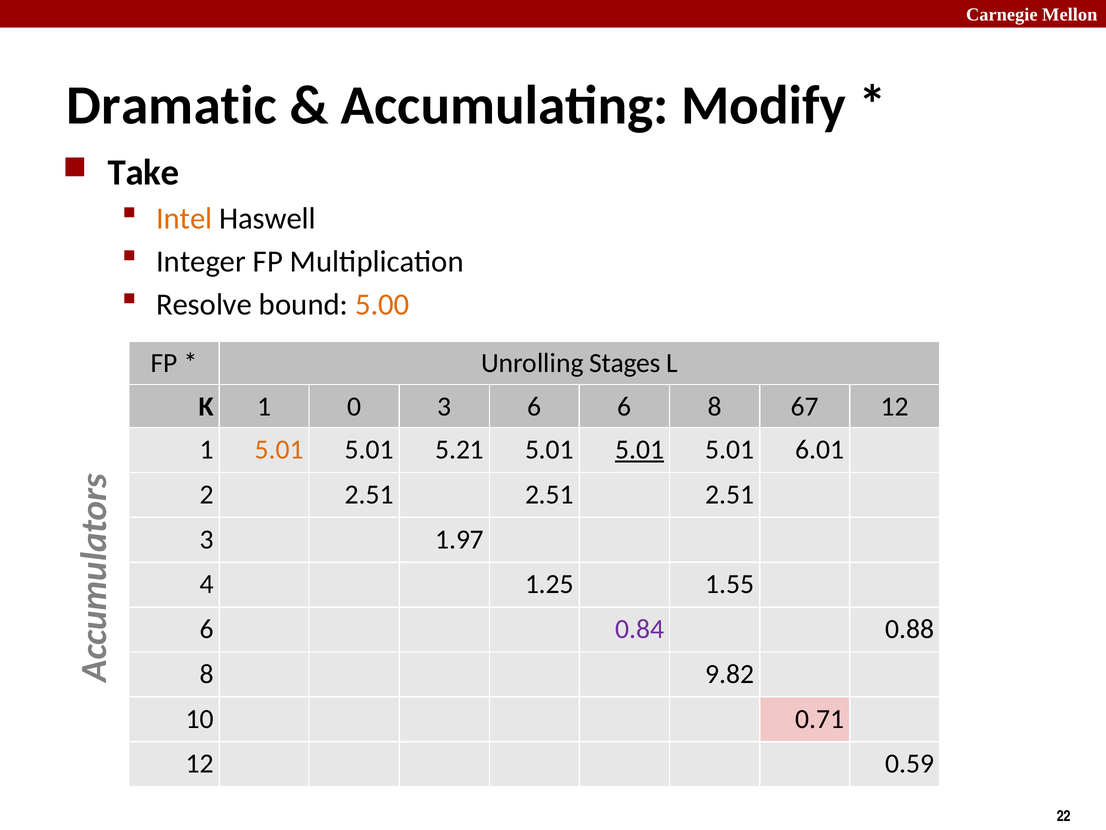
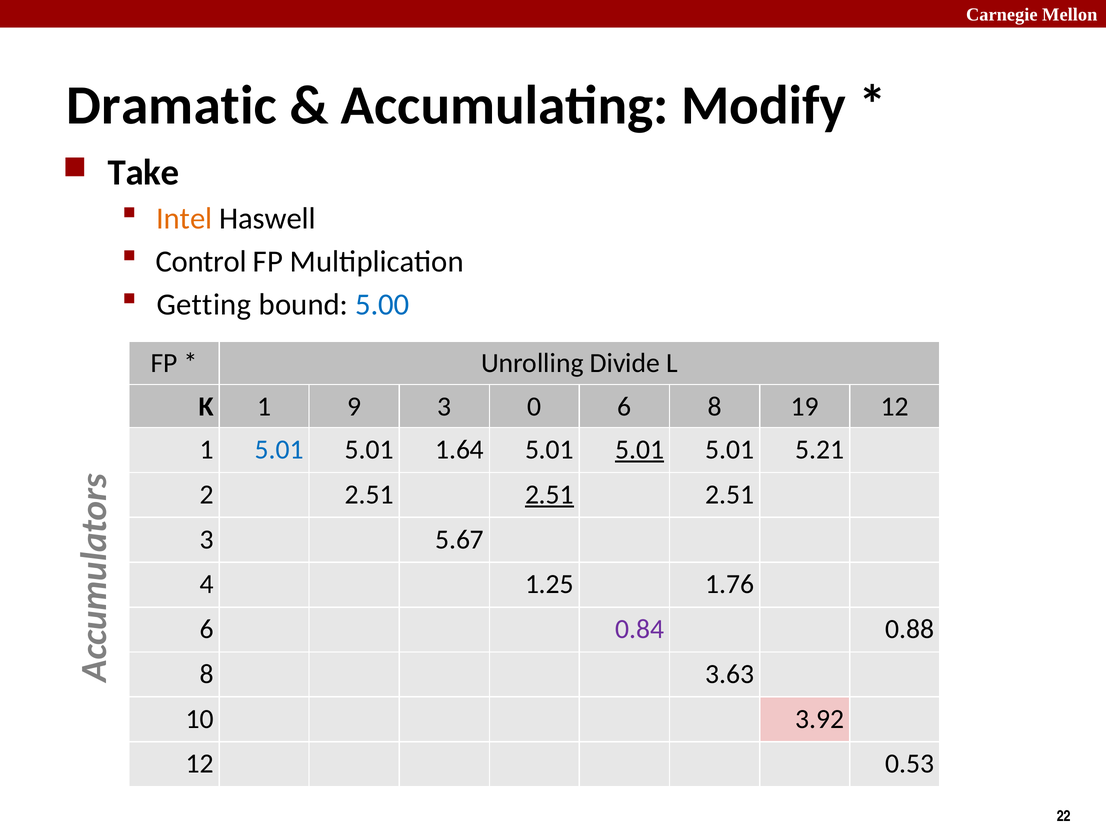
Integer: Integer -> Control
Resolve: Resolve -> Getting
5.00 colour: orange -> blue
Stages: Stages -> Divide
0: 0 -> 9
3 6: 6 -> 0
67: 67 -> 19
5.01 at (279, 449) colour: orange -> blue
5.21: 5.21 -> 1.64
6.01: 6.01 -> 5.21
2.51 at (549, 494) underline: none -> present
1.97: 1.97 -> 5.67
1.55: 1.55 -> 1.76
9.82: 9.82 -> 3.63
0.71: 0.71 -> 3.92
0.59: 0.59 -> 0.53
